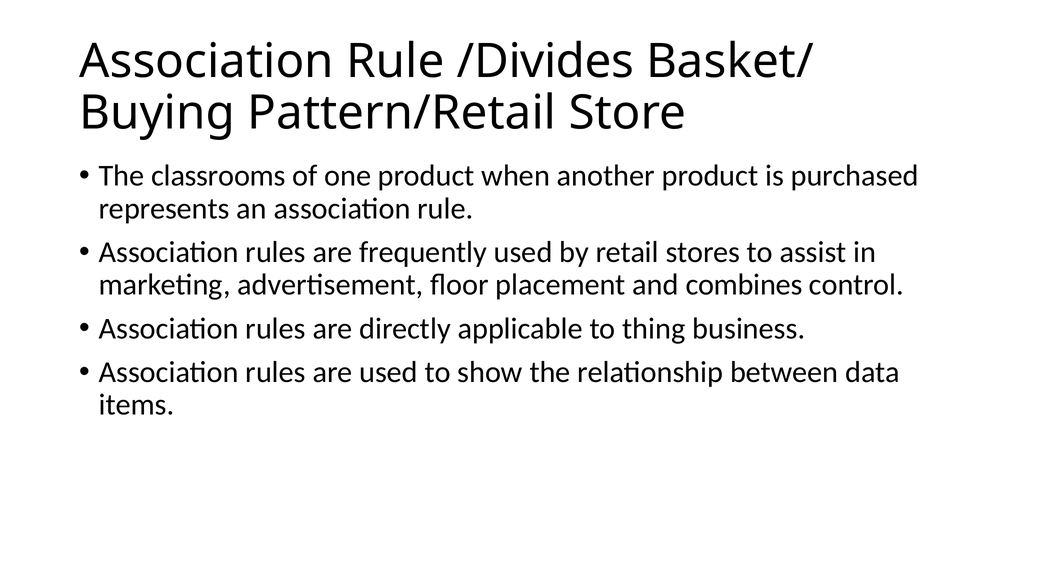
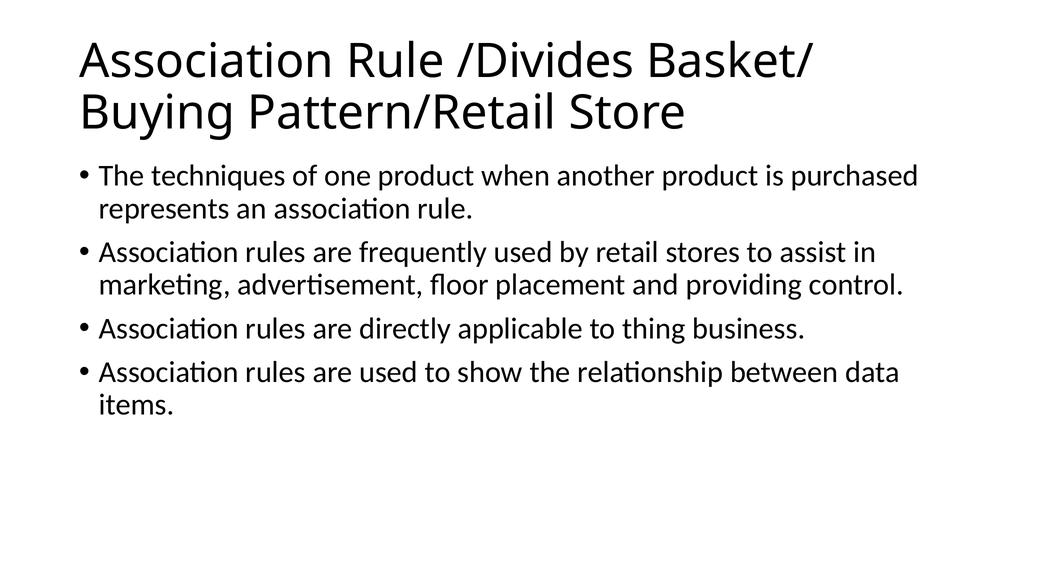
classrooms: classrooms -> techniques
combines: combines -> providing
